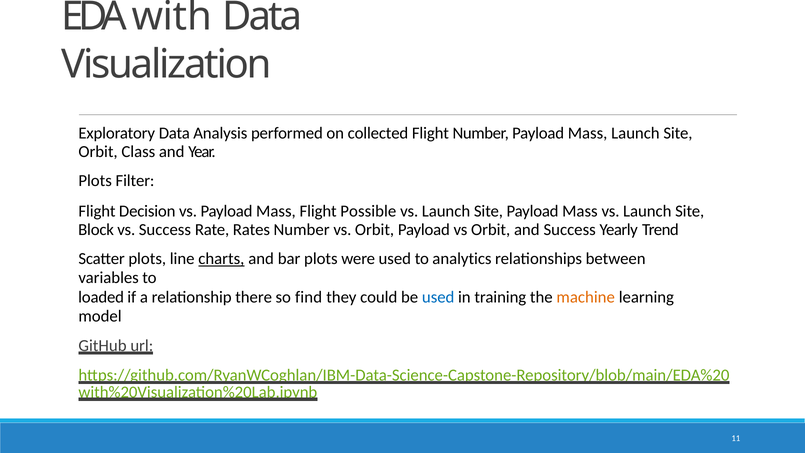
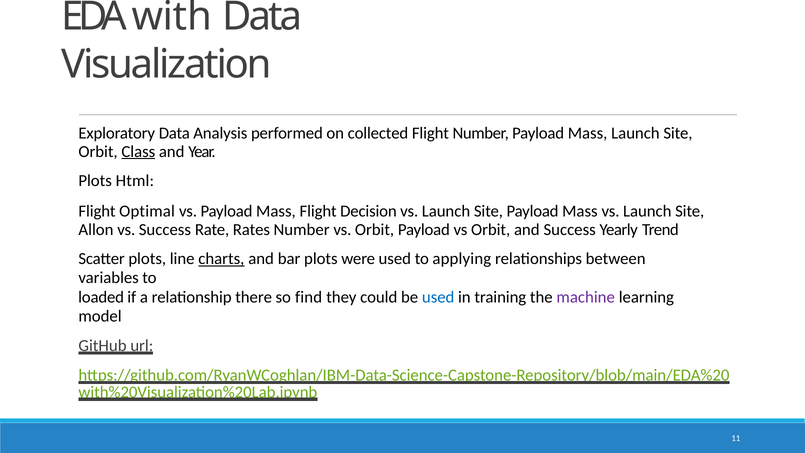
Class underline: none -> present
Filter: Filter -> Html
Decision: Decision -> Optimal
Possible: Possible -> Decision
Block: Block -> Allon
analytics: analytics -> applying
machine colour: orange -> purple
